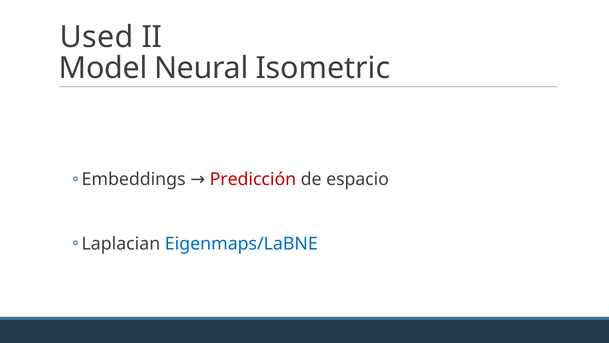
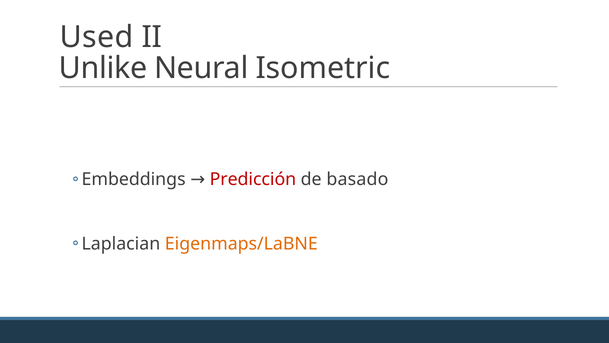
Model: Model -> Unlike
espacio: espacio -> basado
Eigenmaps/LaBNE colour: blue -> orange
